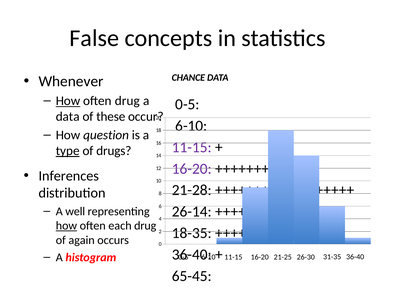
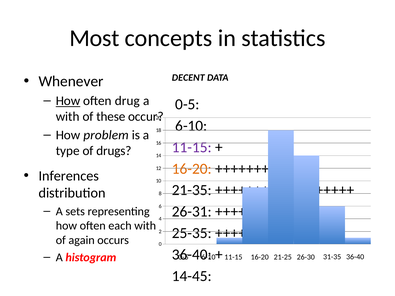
False: False -> Most
CHANCE: CHANCE -> DECENT
data at (68, 117): data -> with
question: question -> problem
type underline: present -> none
16-20 at (192, 169) colour: purple -> orange
21-28: 21-28 -> 21-35
well: well -> sets
26-14: 26-14 -> 26-31
how at (66, 226) underline: present -> none
each drug: drug -> with
18-35: 18-35 -> 25-35
65-45: 65-45 -> 14-45
